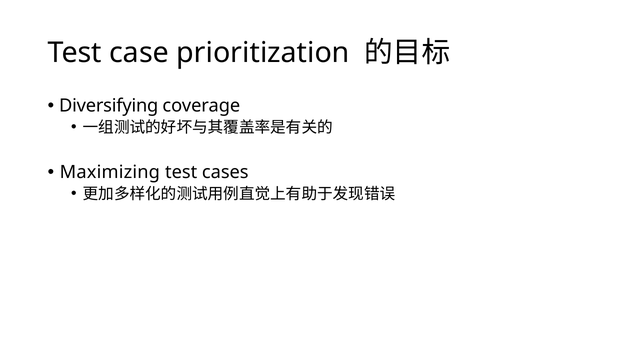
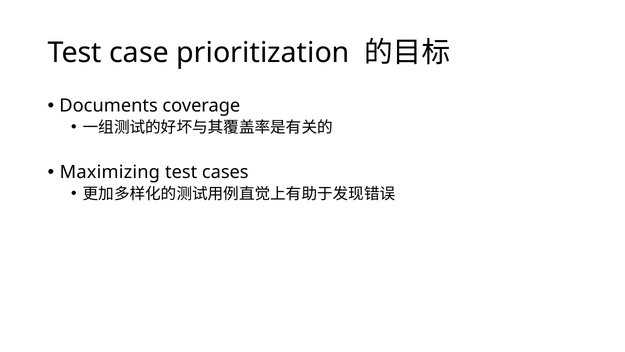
Diversifying: Diversifying -> Documents
